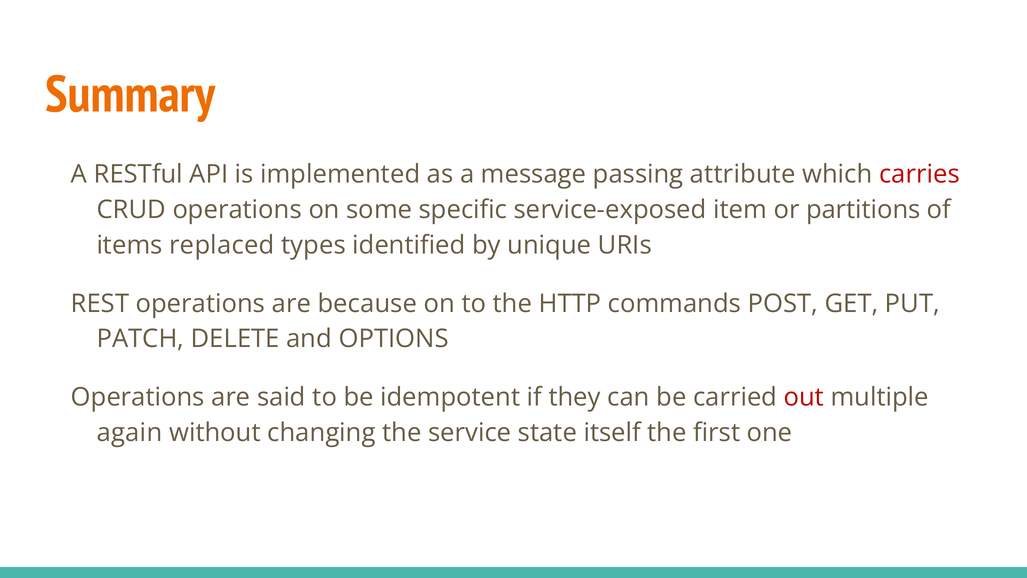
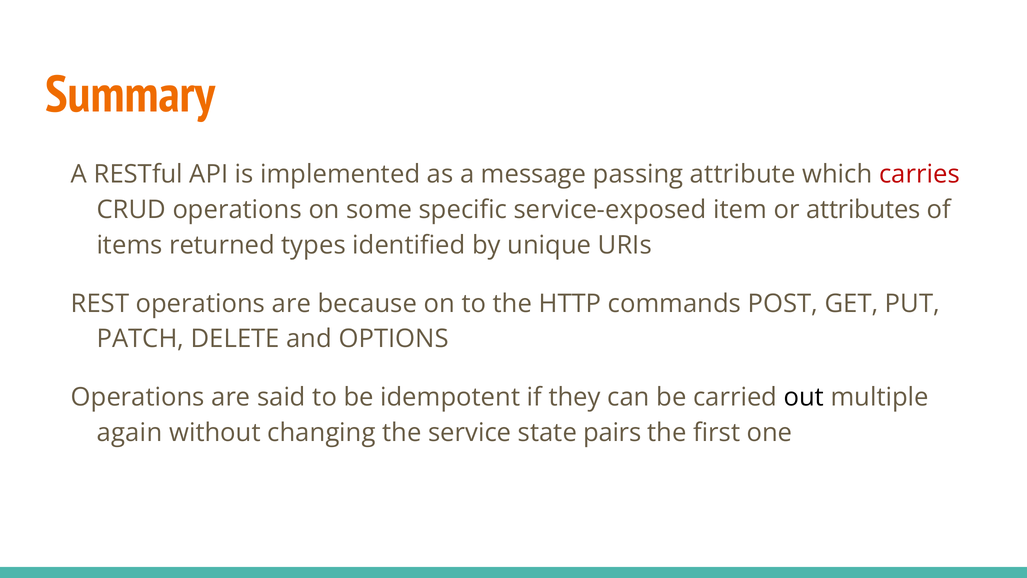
partitions: partitions -> attributes
replaced: replaced -> returned
out colour: red -> black
itself: itself -> pairs
